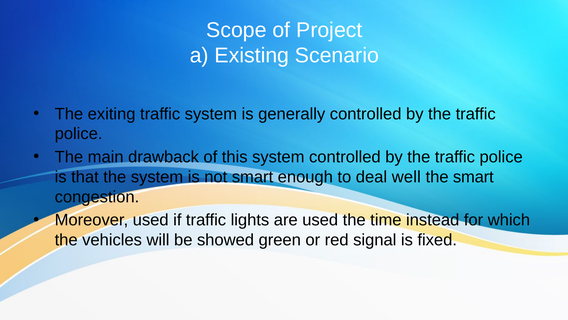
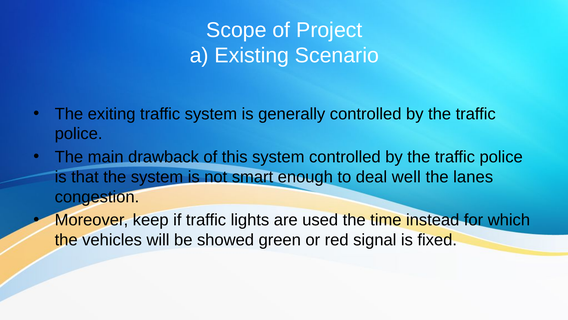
the smart: smart -> lanes
Moreover used: used -> keep
